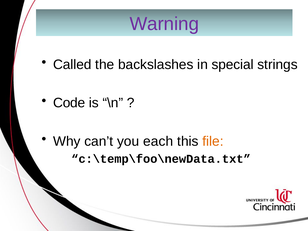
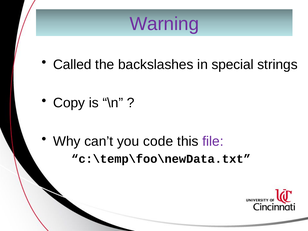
Code: Code -> Copy
each: each -> code
file colour: orange -> purple
